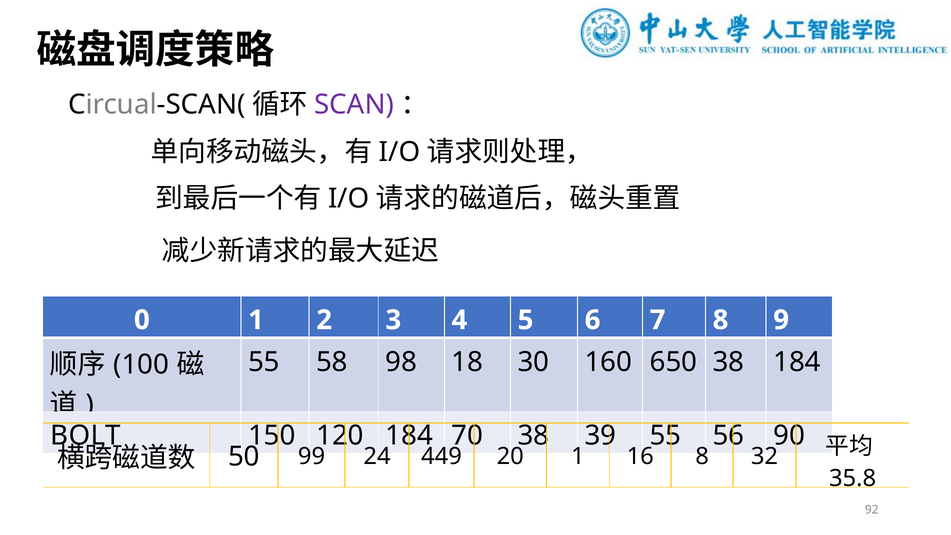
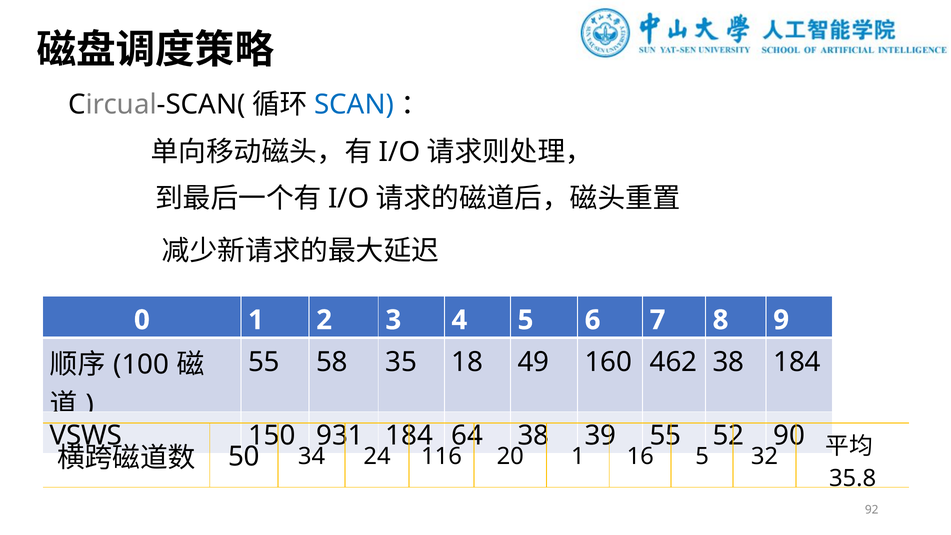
SCAN colour: purple -> blue
98: 98 -> 35
30: 30 -> 49
650: 650 -> 462
BOLT: BOLT -> VSWS
120: 120 -> 931
70: 70 -> 64
56: 56 -> 52
99: 99 -> 34
449: 449 -> 116
16 8: 8 -> 5
